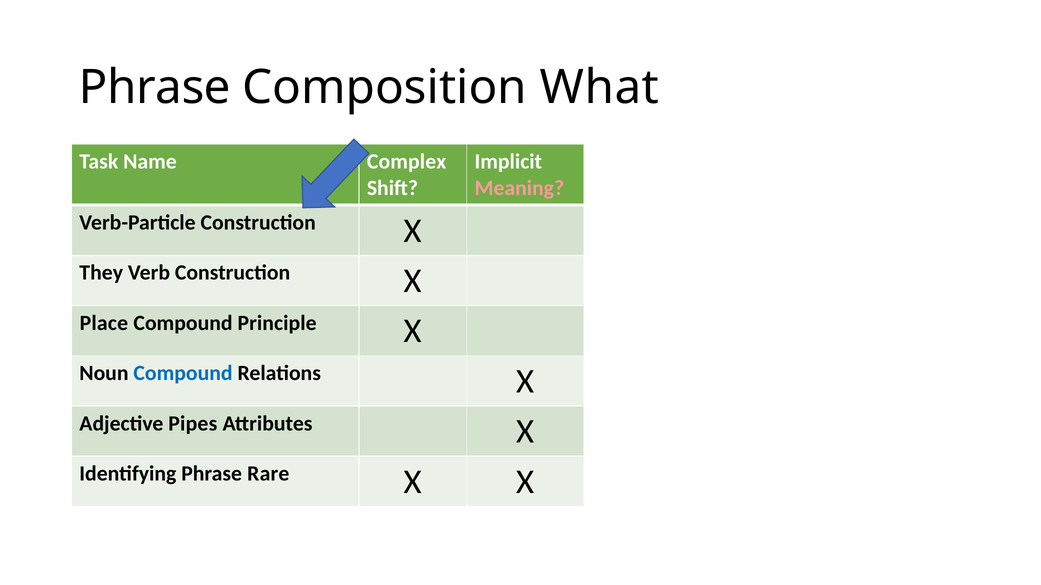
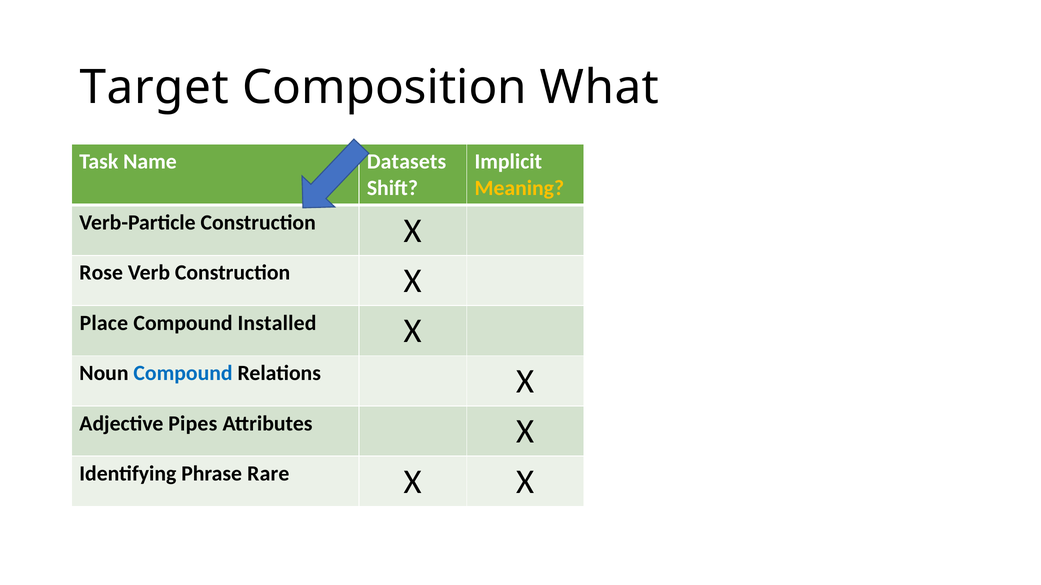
Phrase at (155, 87): Phrase -> Target
Complex: Complex -> Datasets
Meaning colour: pink -> yellow
They: They -> Rose
Principle: Principle -> Installed
